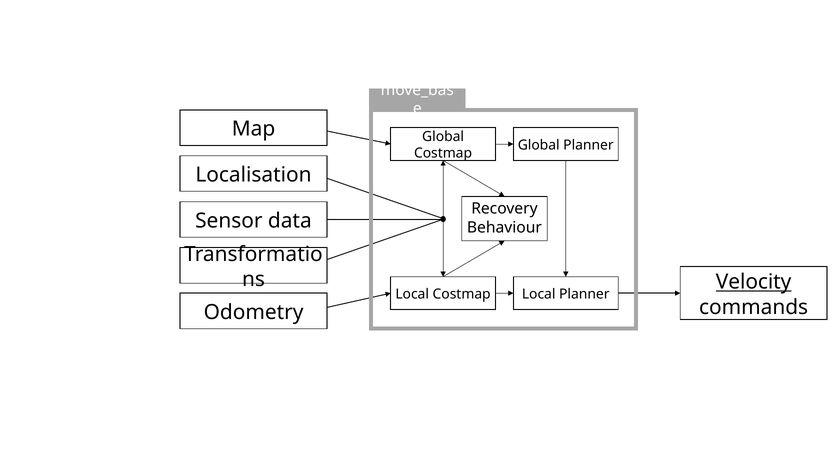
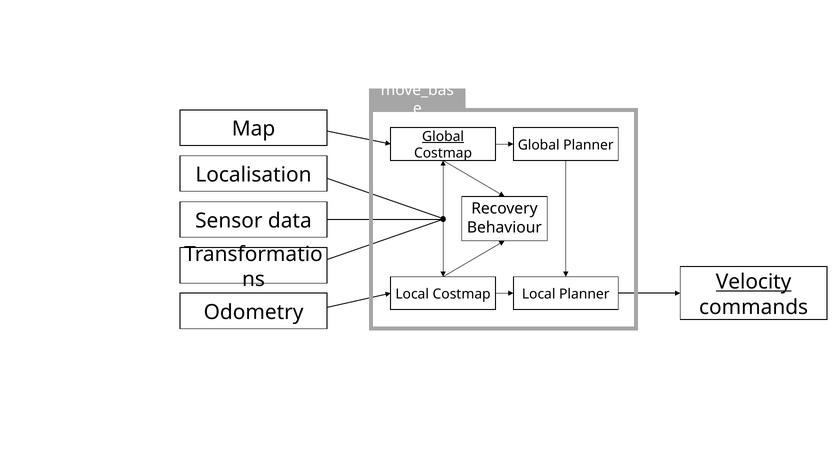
Global at (443, 137) underline: none -> present
